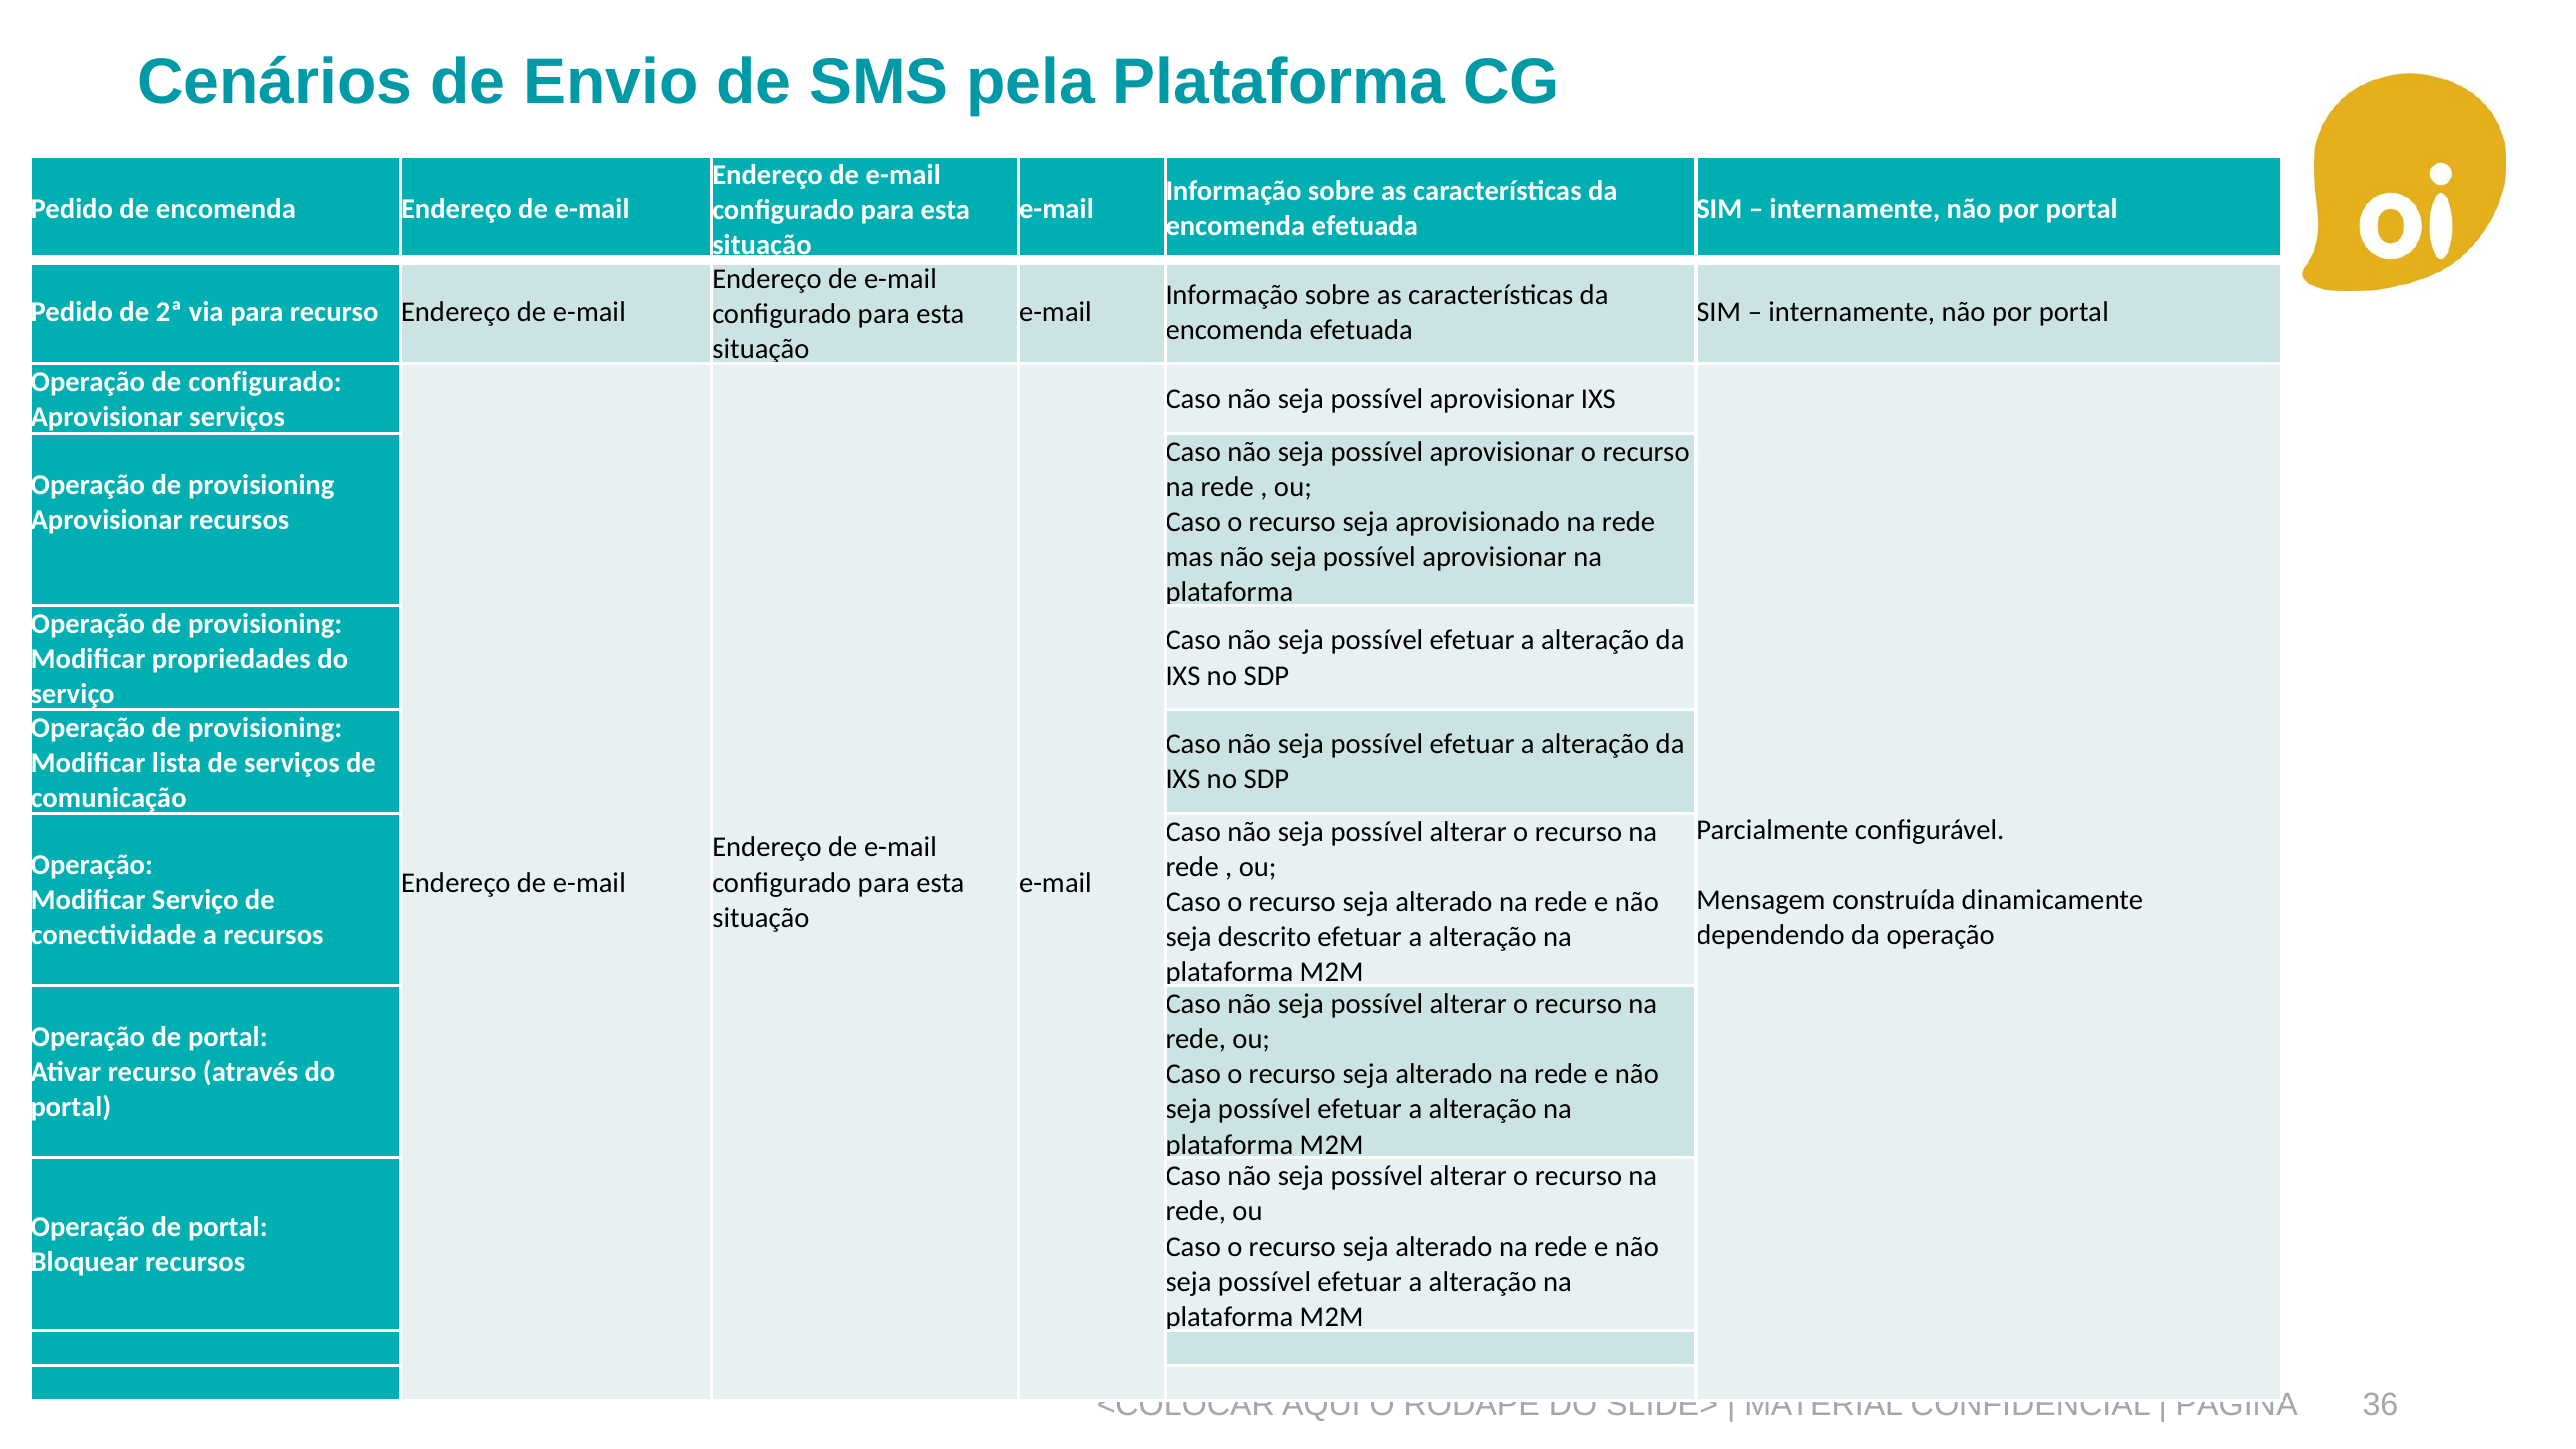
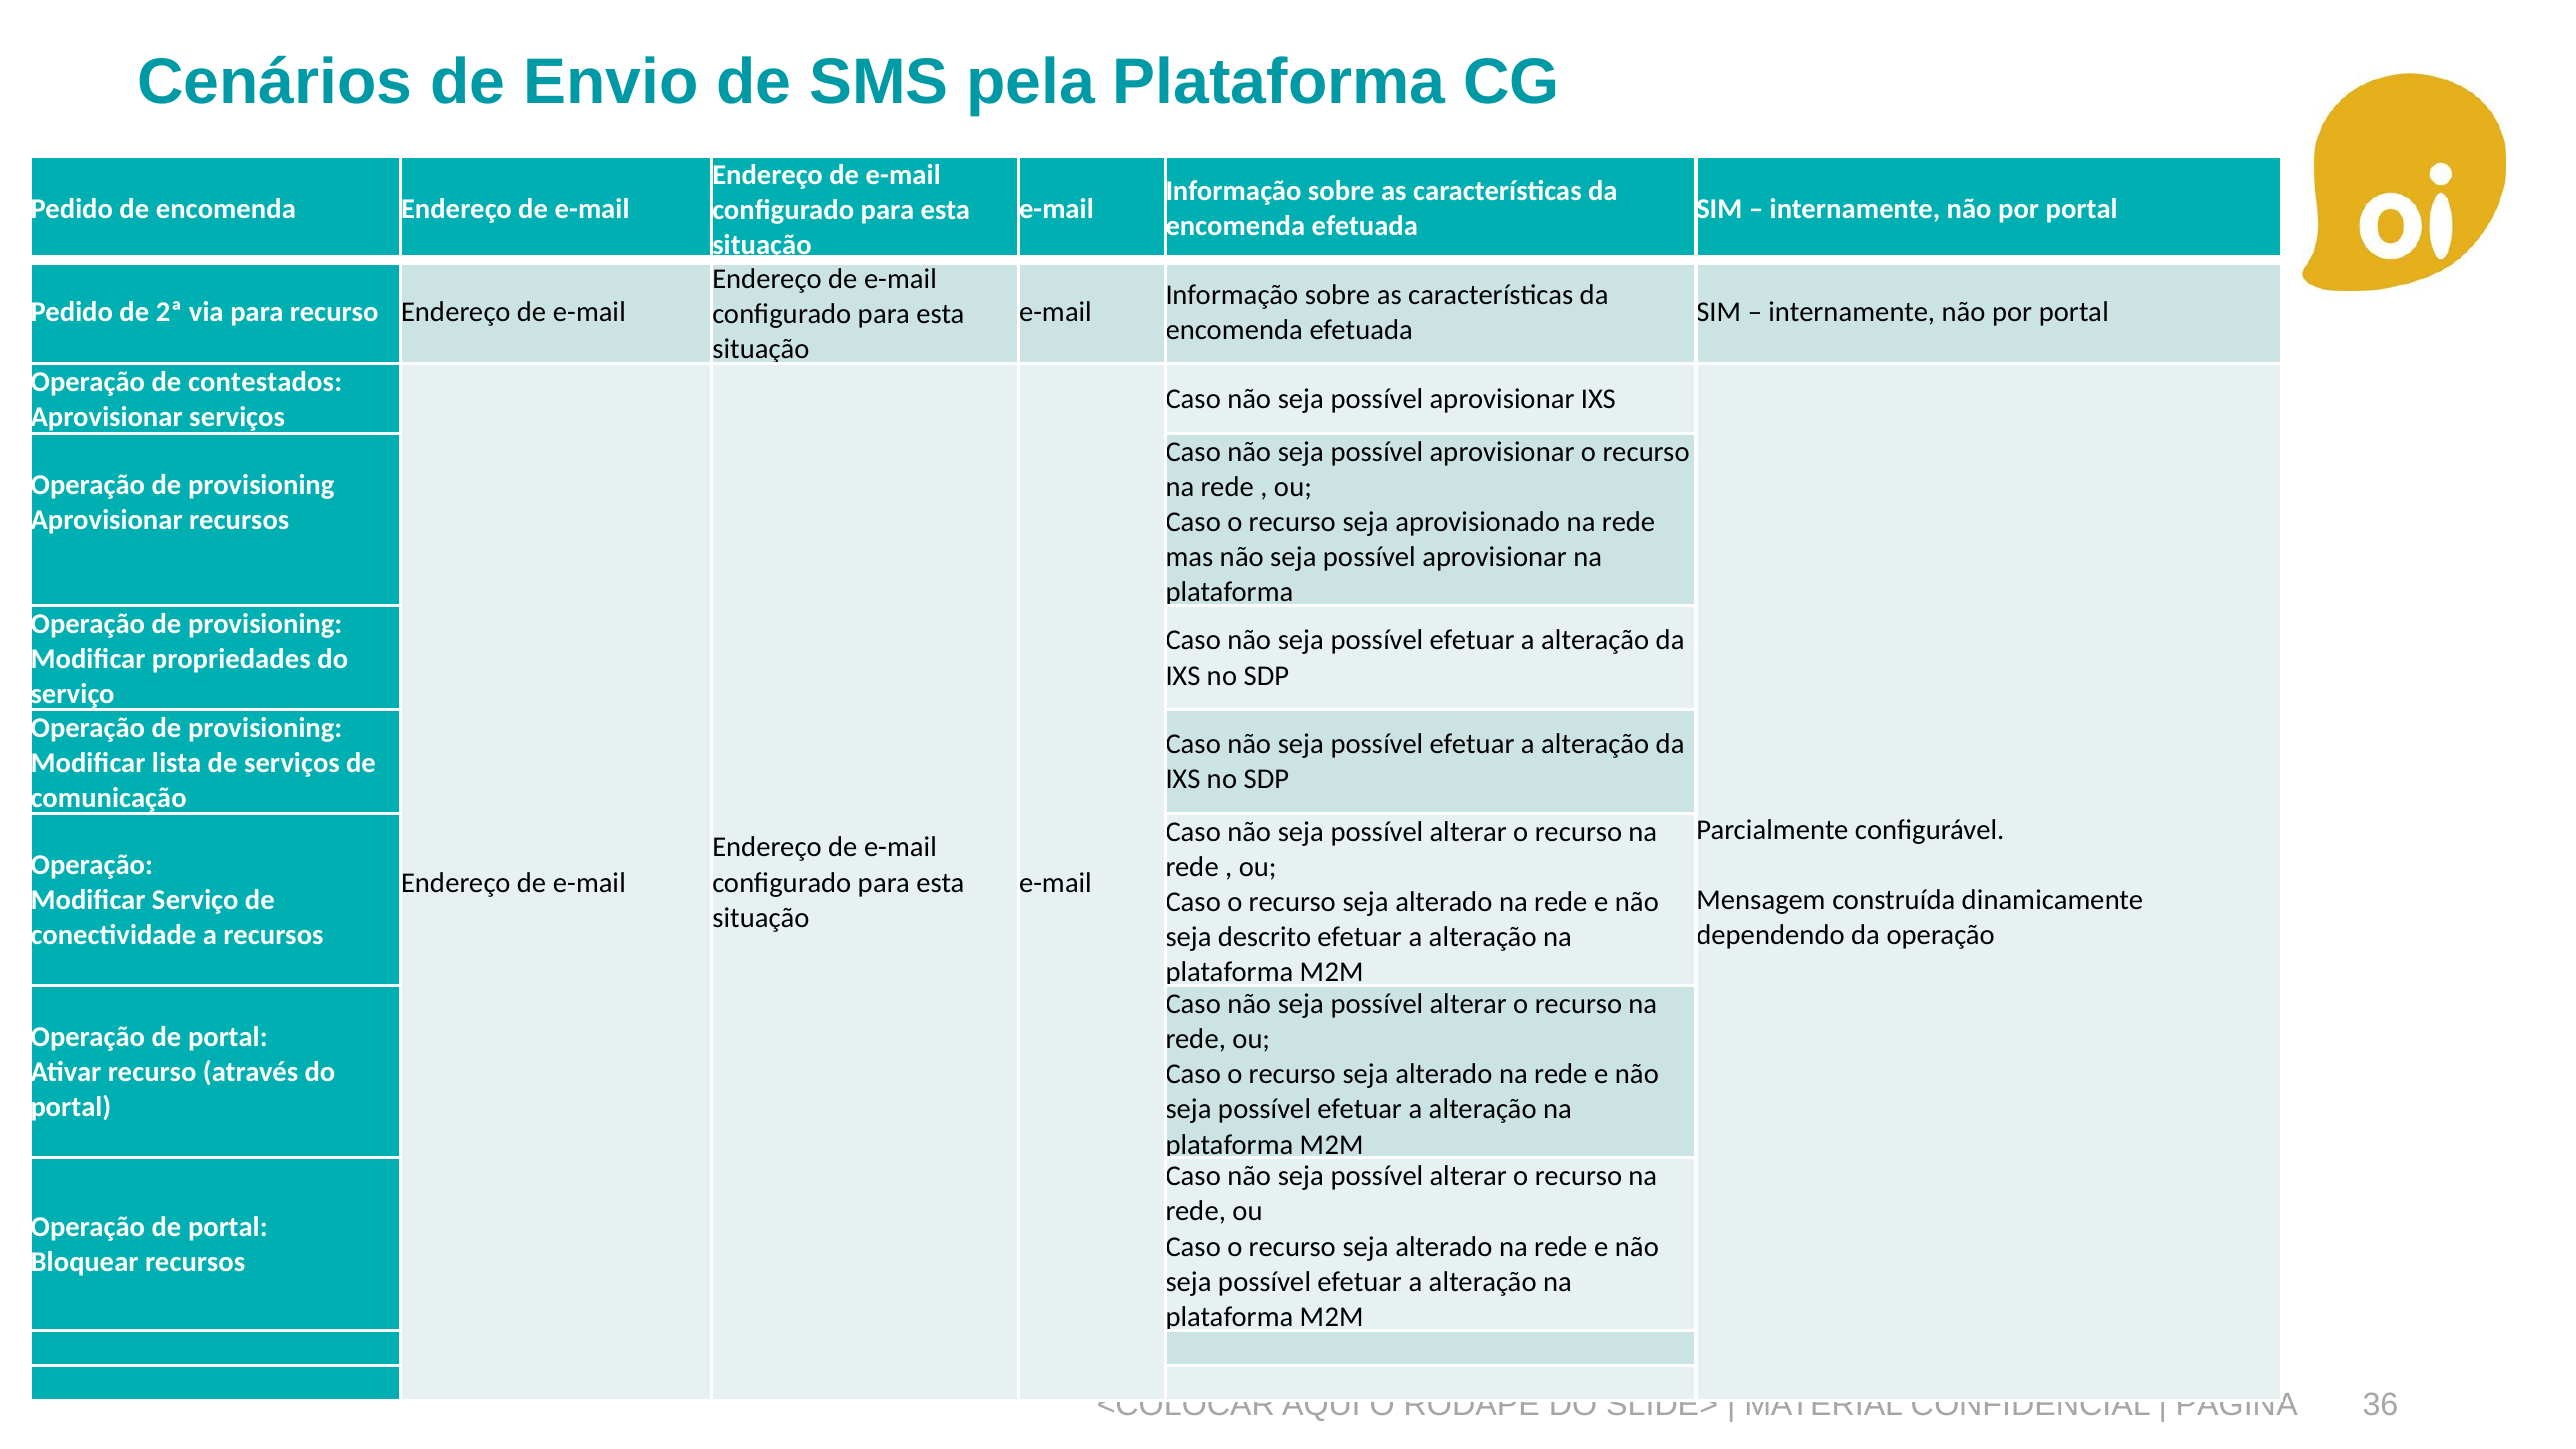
de configurado: configurado -> contestados
